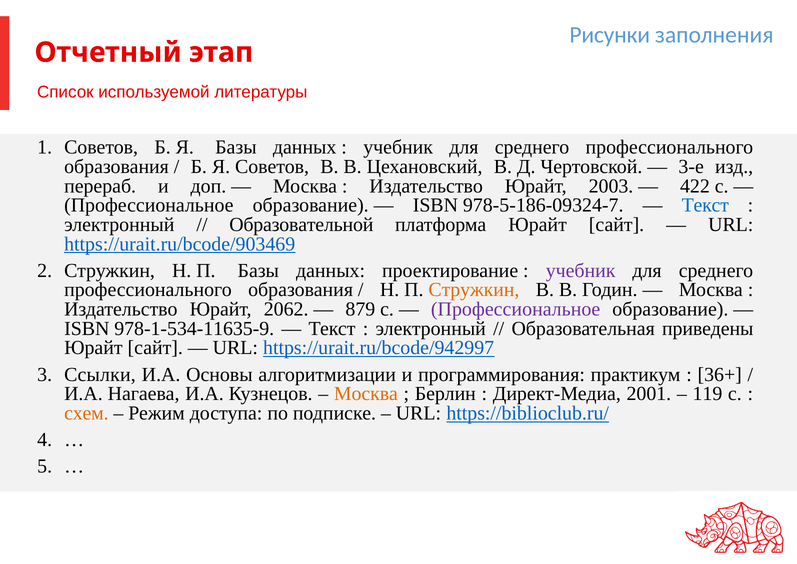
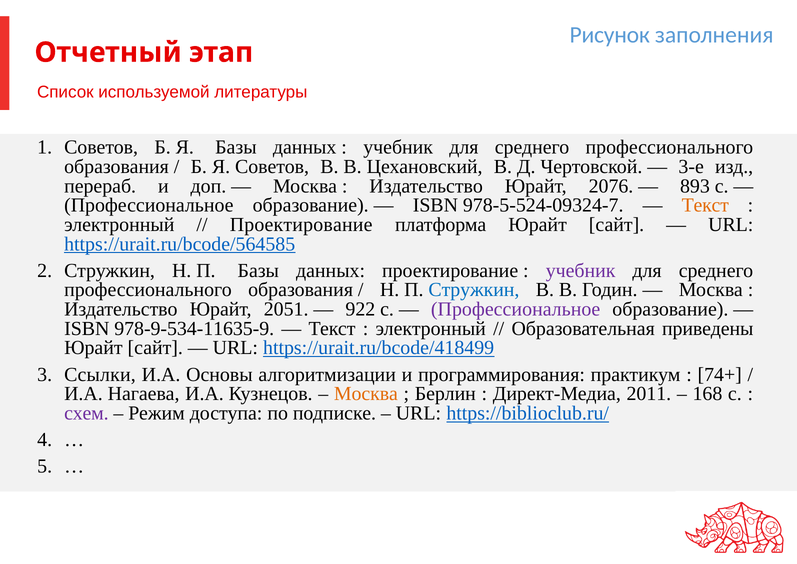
Рисунки: Рисунки -> Рисунок
2003: 2003 -> 2076
422: 422 -> 893
978-5-186-09324-7: 978-5-186-09324-7 -> 978-5-524-09324-7
Текст at (705, 205) colour: blue -> orange
Образовательной at (301, 224): Образовательной -> Проектирование
https://urait.ru/bcode/903469: https://urait.ru/bcode/903469 -> https://urait.ru/bcode/564585
Стружкин at (474, 290) colour: orange -> blue
2062: 2062 -> 2051
879: 879 -> 922
978-1-534-11635-9: 978-1-534-11635-9 -> 978-9-534-11635-9
https://urait.ru/bcode/942997: https://urait.ru/bcode/942997 -> https://urait.ru/bcode/418499
36+: 36+ -> 74+
2001: 2001 -> 2011
119: 119 -> 168
схем colour: orange -> purple
